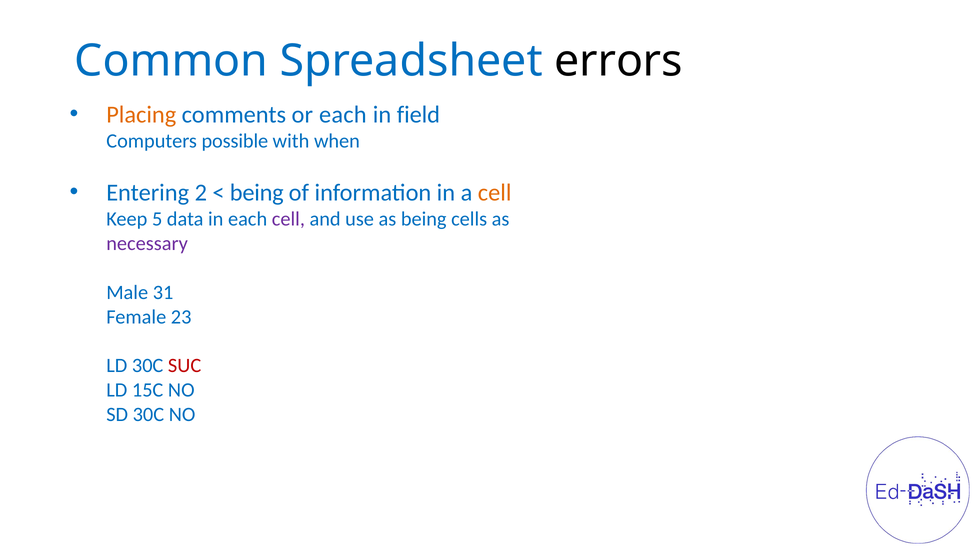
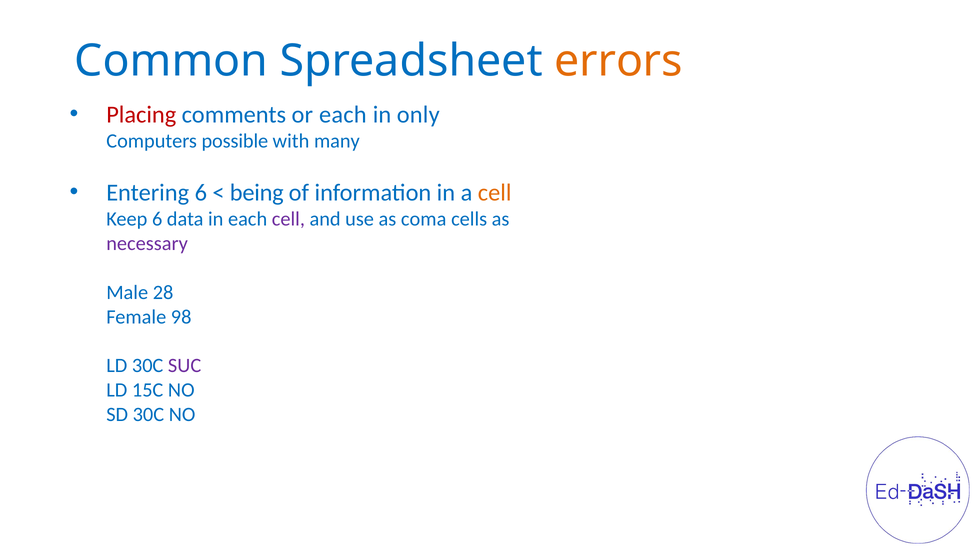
errors colour: black -> orange
Placing colour: orange -> red
field: field -> only
when: when -> many
Entering 2: 2 -> 6
Keep 5: 5 -> 6
as being: being -> coma
31: 31 -> 28
23: 23 -> 98
SUC colour: red -> purple
